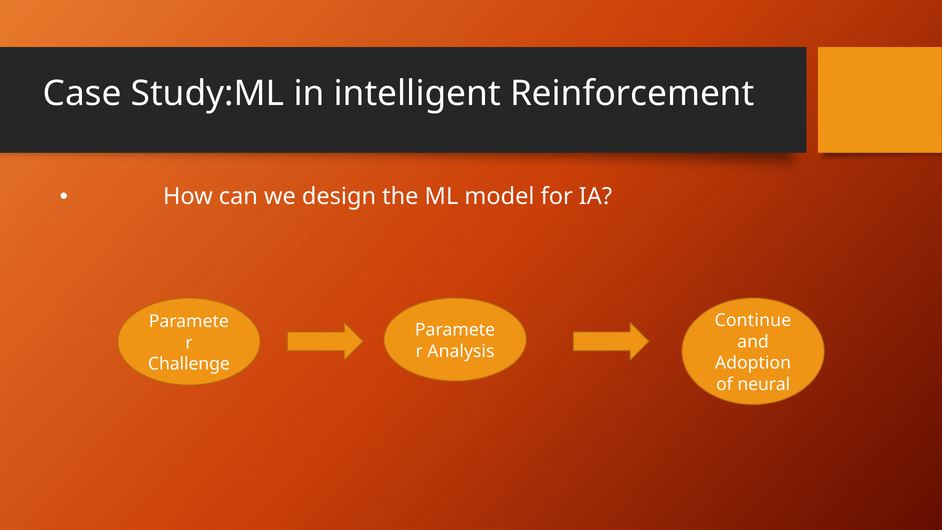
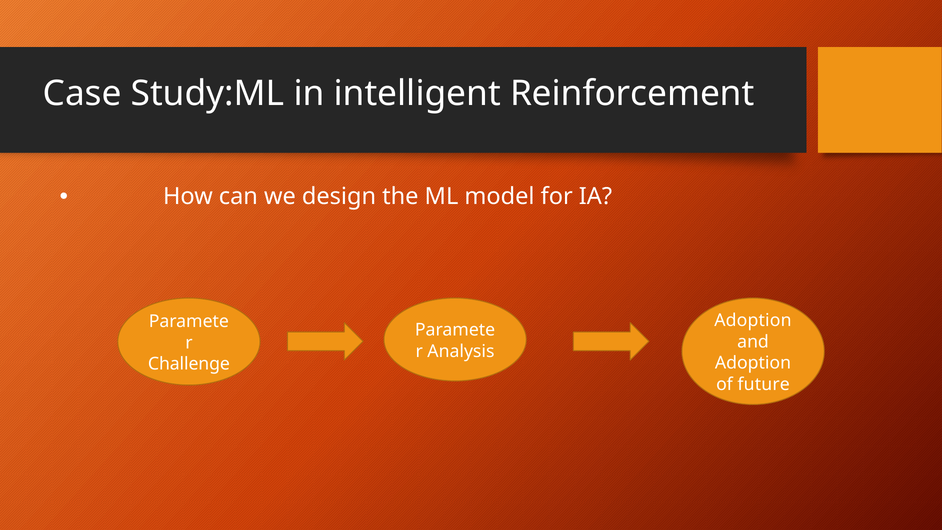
Continue at (753, 321): Continue -> Adoption
neural: neural -> future
